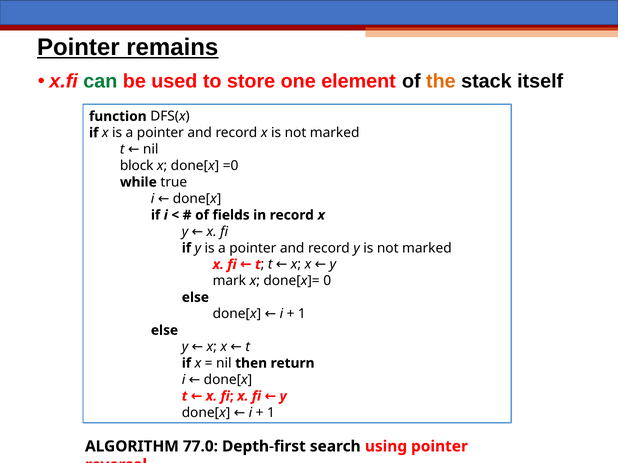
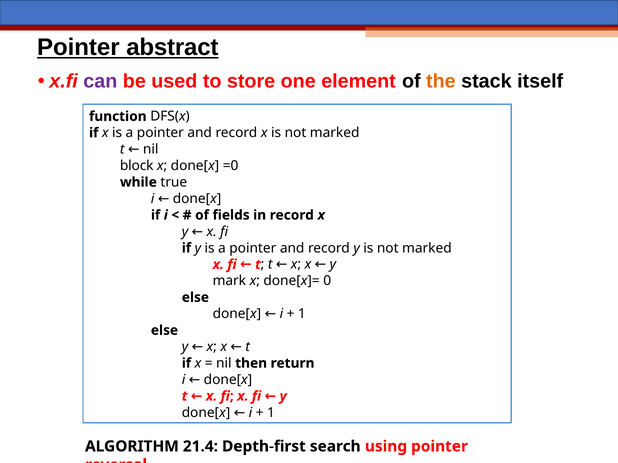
remains: remains -> abstract
can colour: green -> purple
77.0: 77.0 -> 21.4
